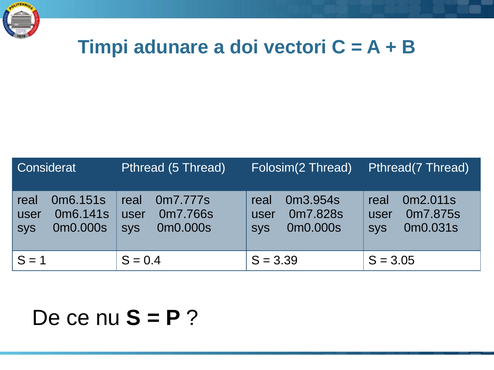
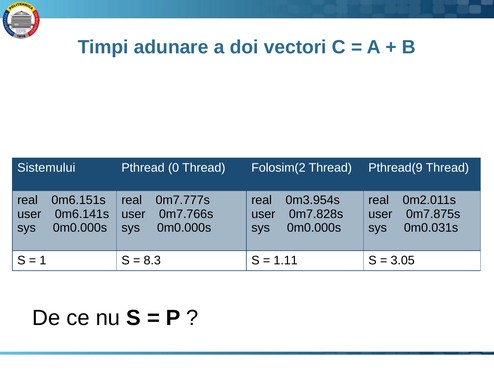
Considerat: Considerat -> Sistemului
5: 5 -> 0
Pthread(7: Pthread(7 -> Pthread(9
0.4: 0.4 -> 8.3
3.39: 3.39 -> 1.11
